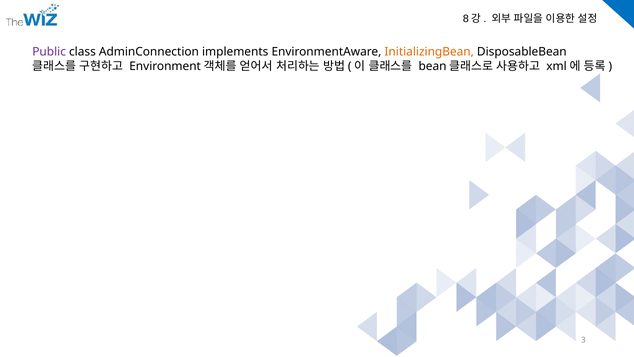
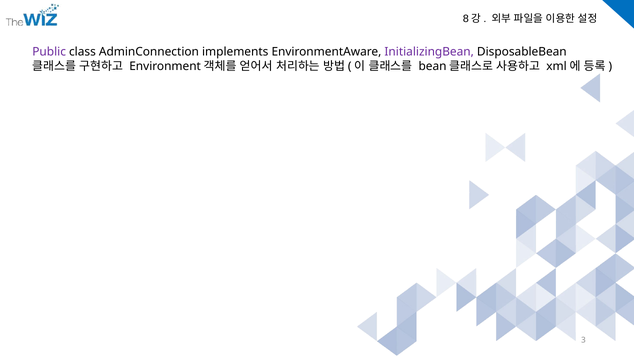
InitializingBean colour: orange -> purple
